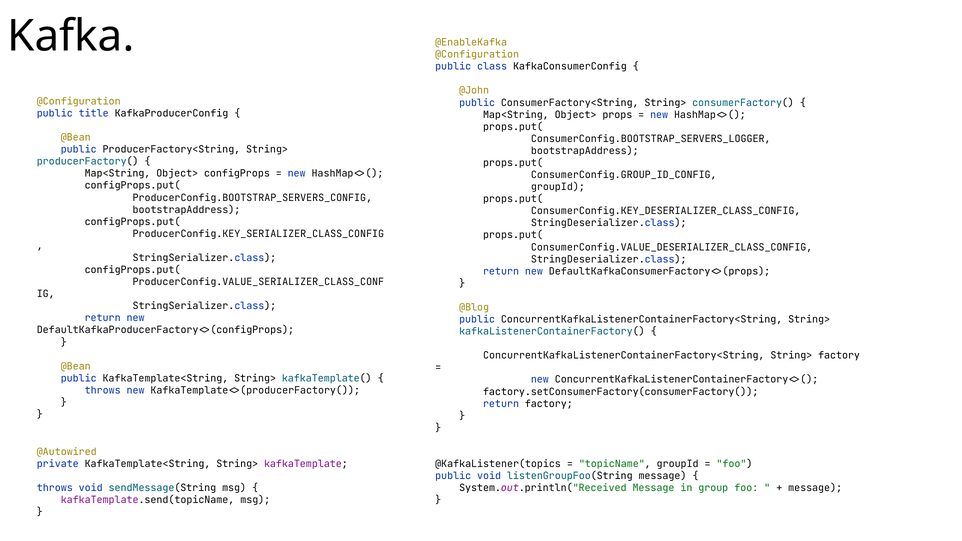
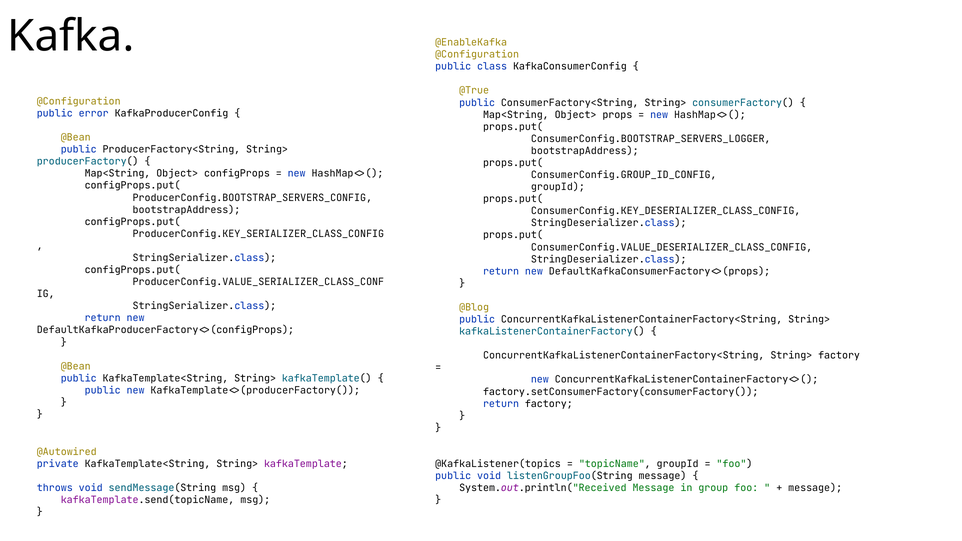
@John: @John -> @True
title: title -> error
throws at (103, 390): throws -> public
